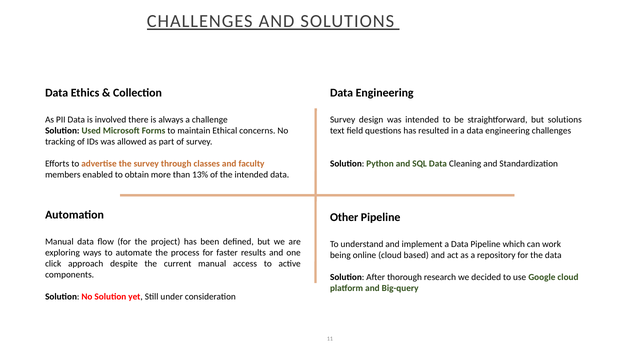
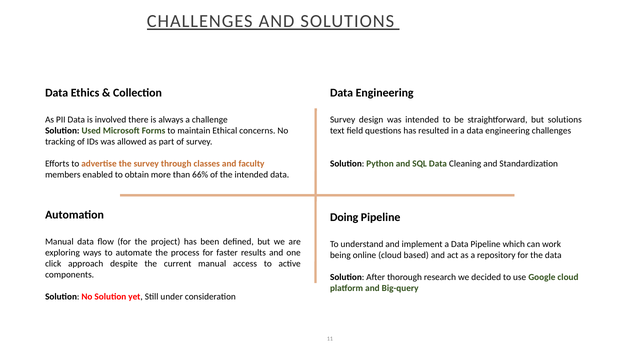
13%: 13% -> 66%
Other: Other -> Doing
